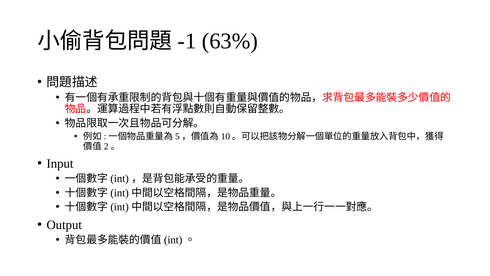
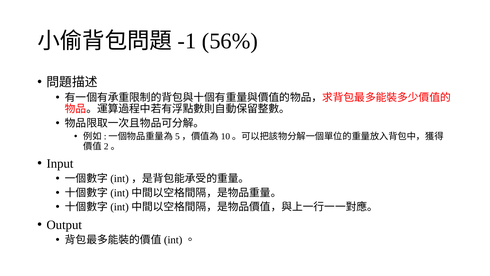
63%: 63% -> 56%
